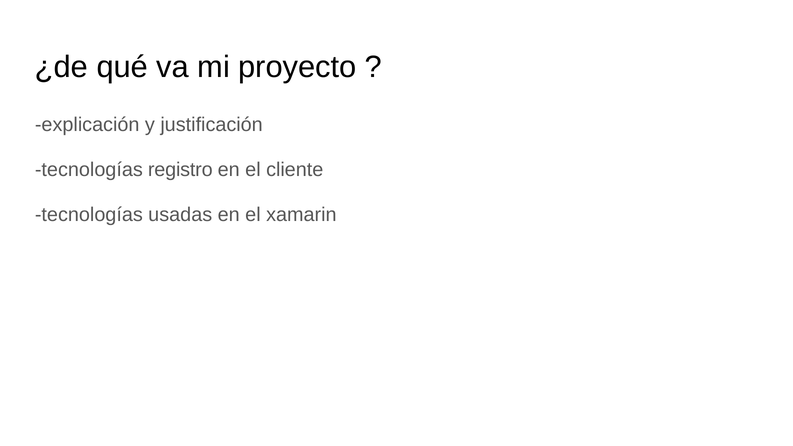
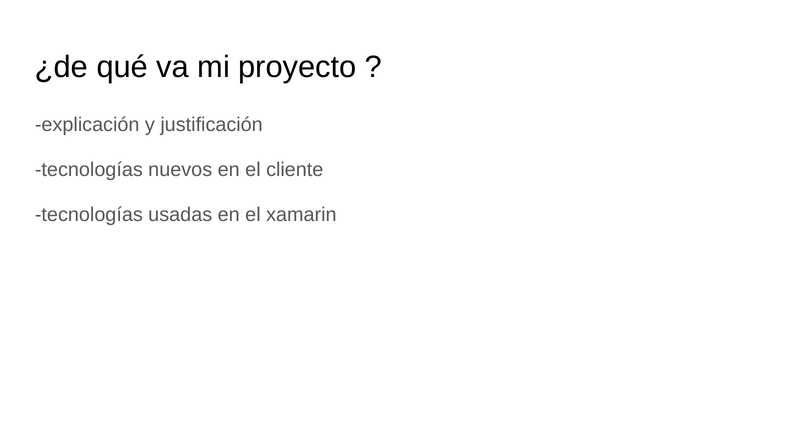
registro: registro -> nuevos
